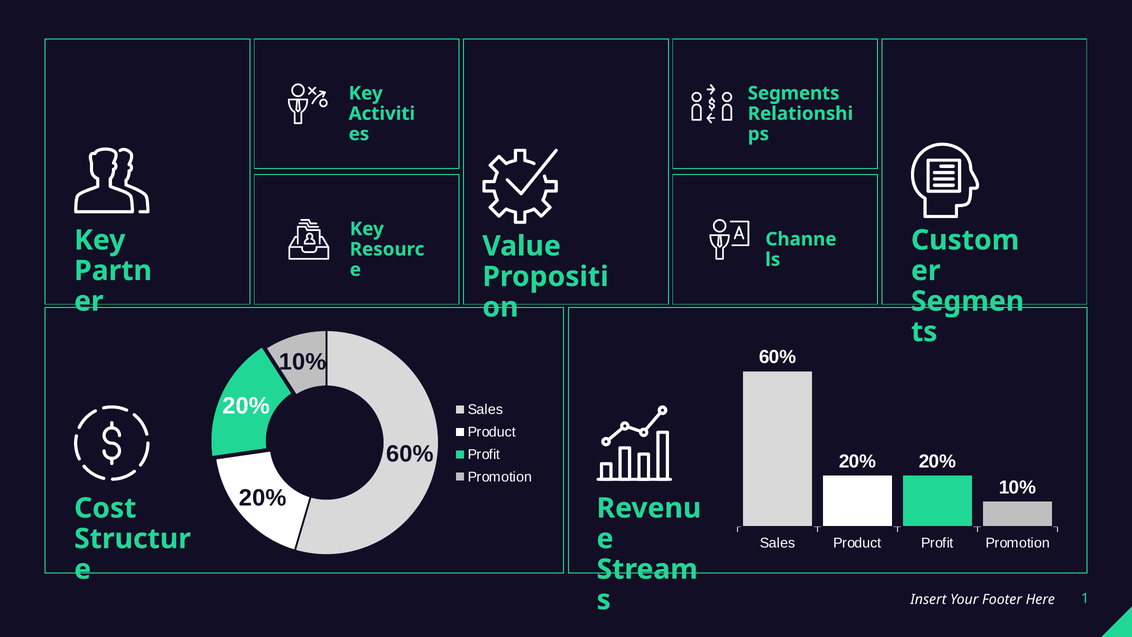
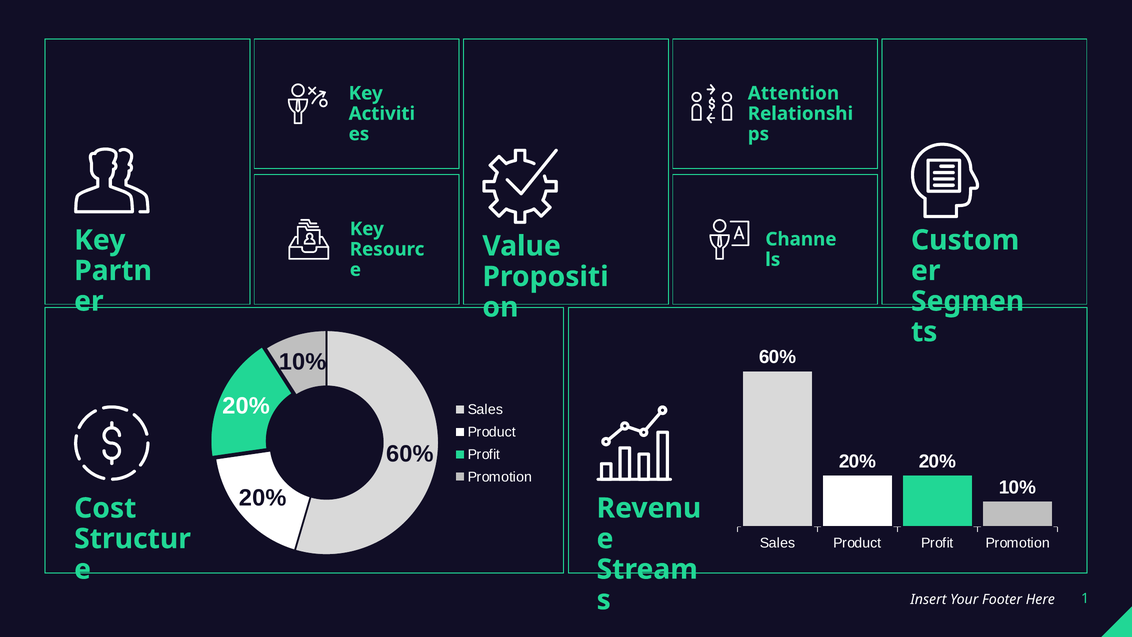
Segments: Segments -> Attention
